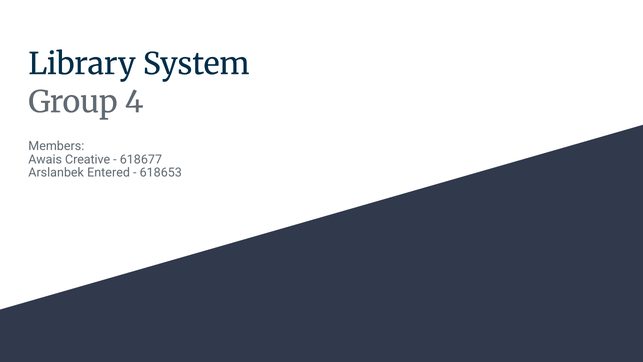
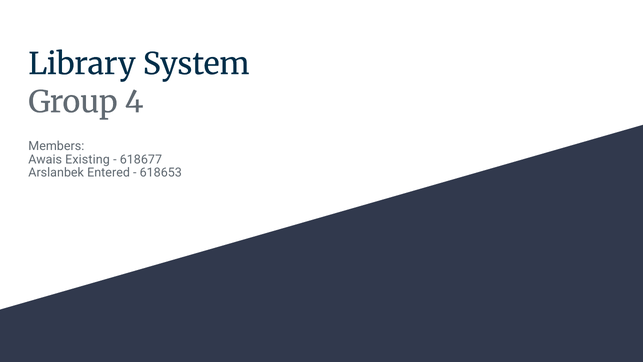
Creative: Creative -> Existing
